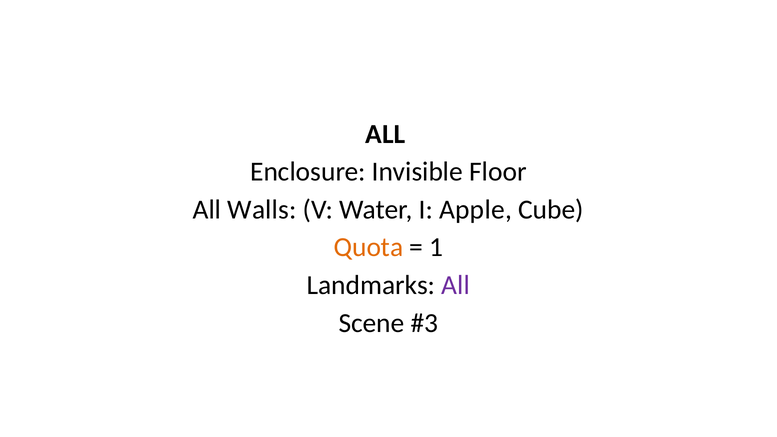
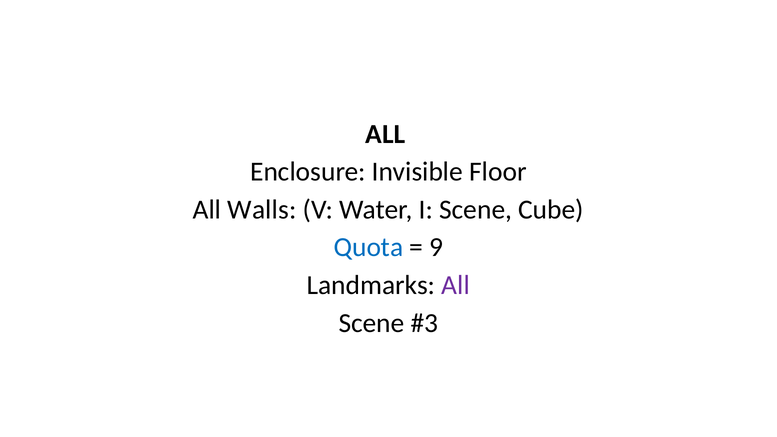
I Apple: Apple -> Scene
Quota colour: orange -> blue
1: 1 -> 9
